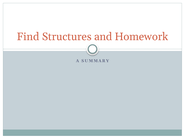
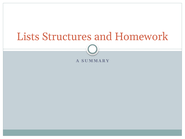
Find: Find -> Lists
